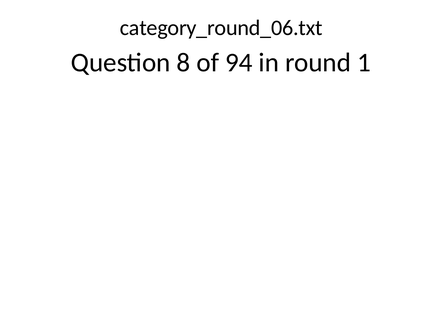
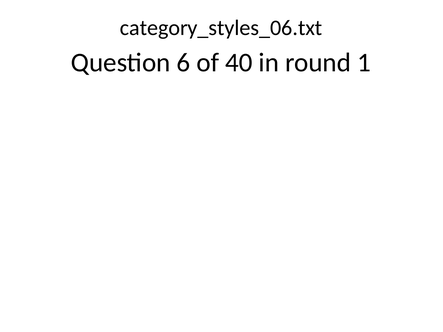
category_round_06.txt: category_round_06.txt -> category_styles_06.txt
8: 8 -> 6
94: 94 -> 40
